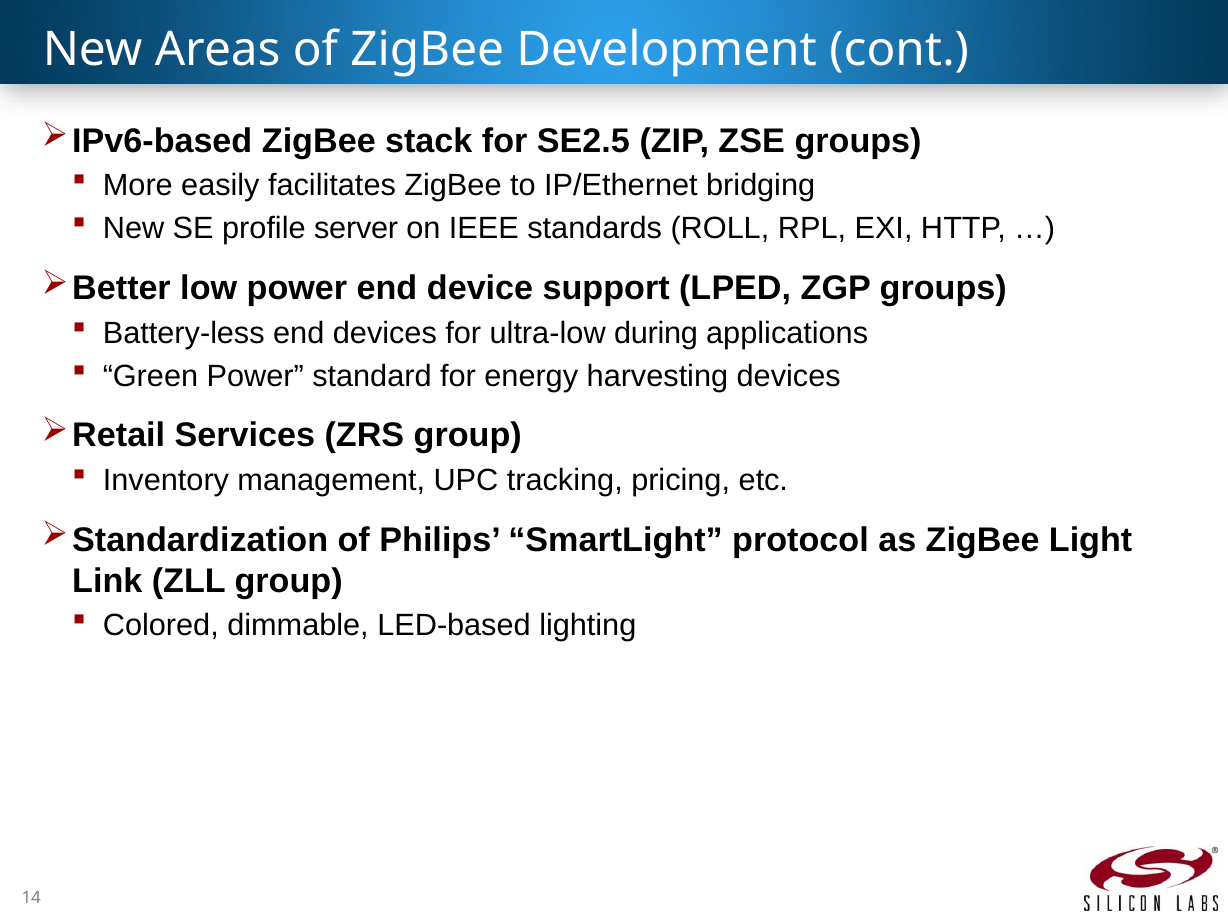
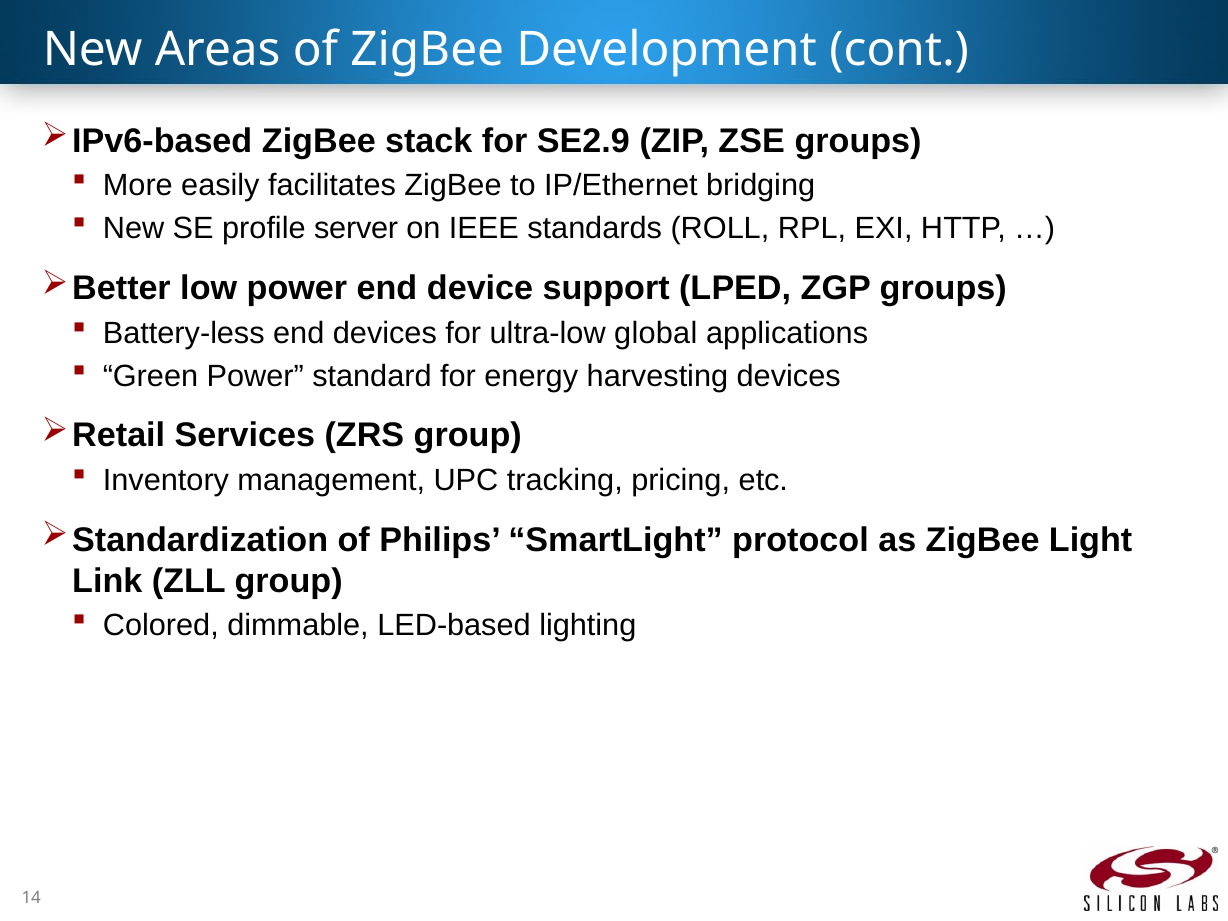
SE2.5: SE2.5 -> SE2.9
during: during -> global
